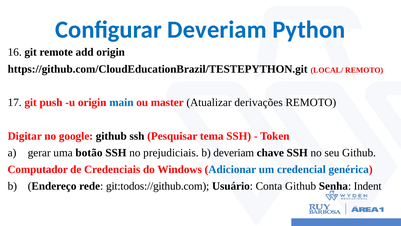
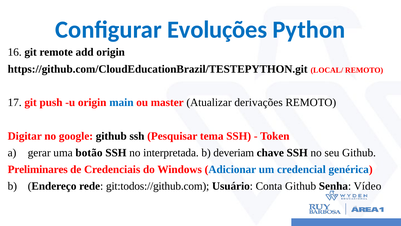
Configurar Deveriam: Deveriam -> Evoluções
prejudiciais: prejudiciais -> interpretada
Computador: Computador -> Preliminares
Indent: Indent -> Vídeo
